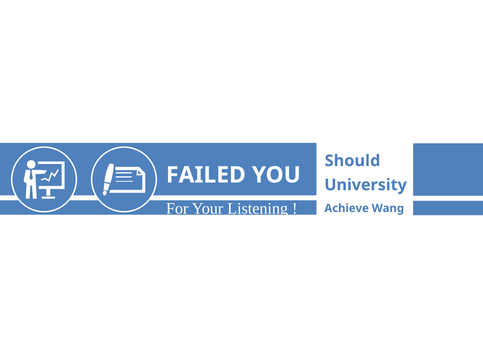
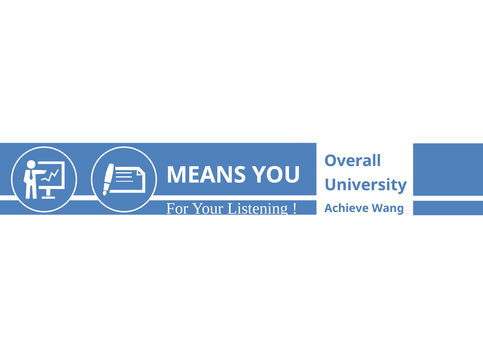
Should: Should -> Overall
FAILED: FAILED -> MEANS
